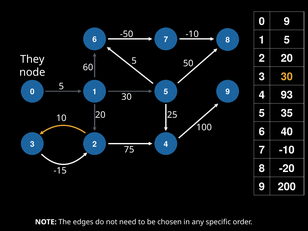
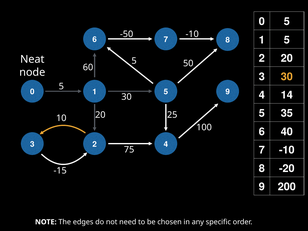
9 at (287, 22): 9 -> 5
They: They -> Neat
93: 93 -> 14
